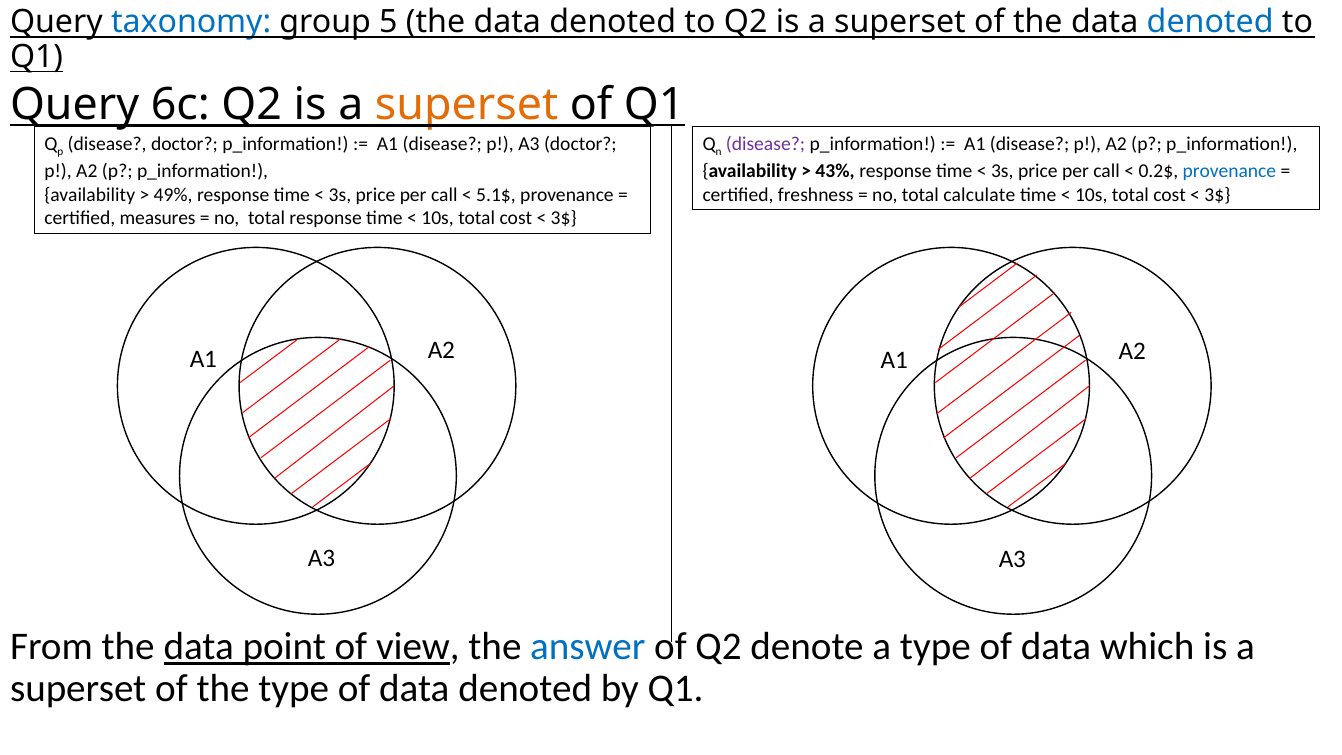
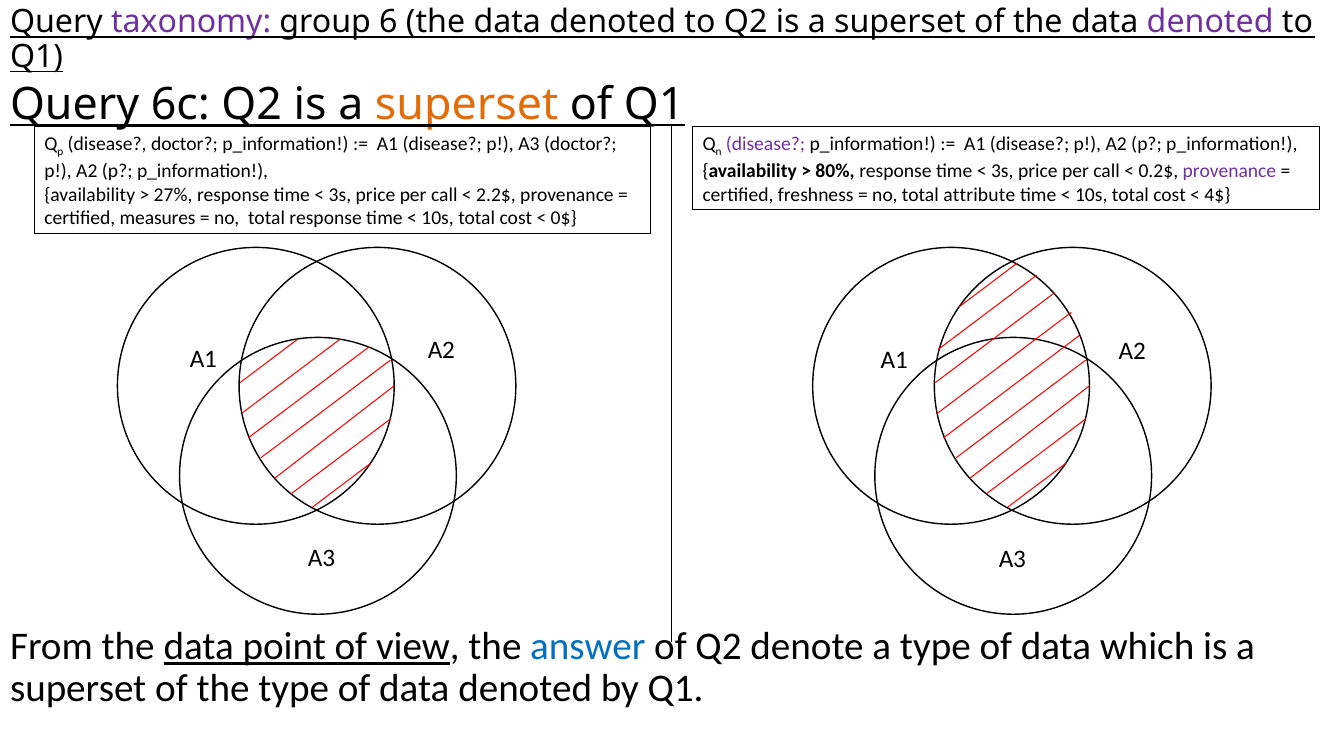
taxonomy colour: blue -> purple
5: 5 -> 6
denoted at (1210, 22) colour: blue -> purple
43%: 43% -> 80%
provenance at (1229, 171) colour: blue -> purple
49%: 49% -> 27%
5.1$: 5.1$ -> 2.2$
calculate: calculate -> attribute
3$ at (1217, 195): 3$ -> 4$
3$ at (564, 218): 3$ -> 0$
